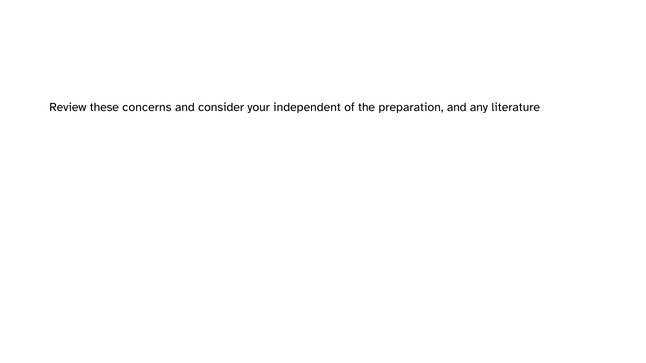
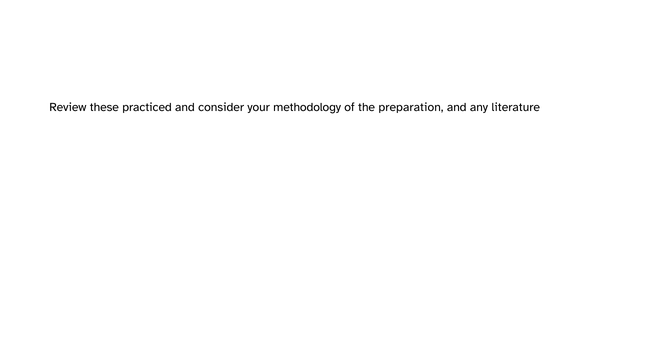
concerns: concerns -> practiced
independent: independent -> methodology
